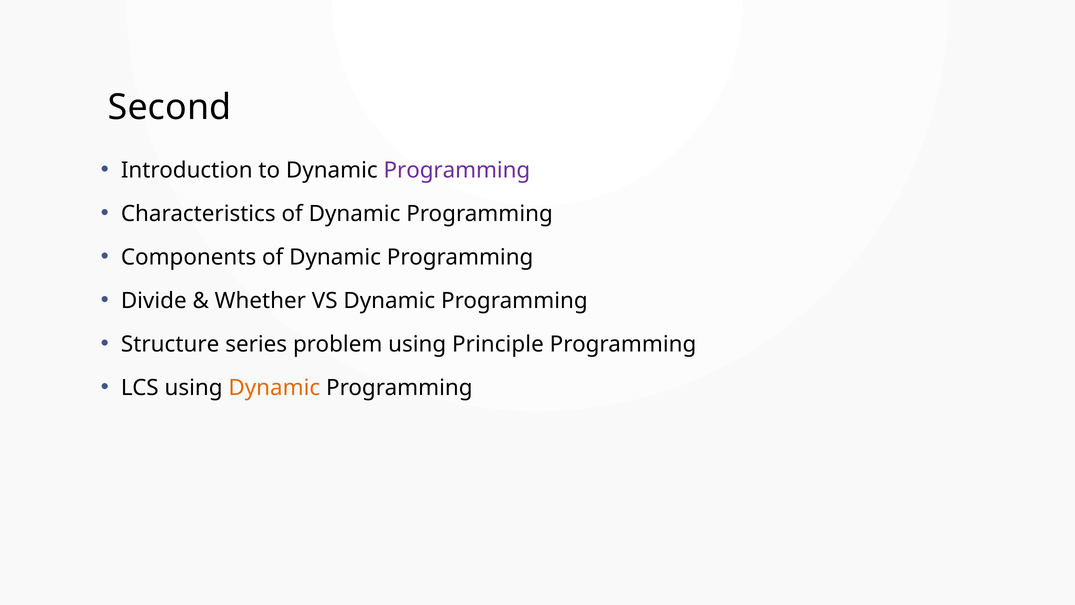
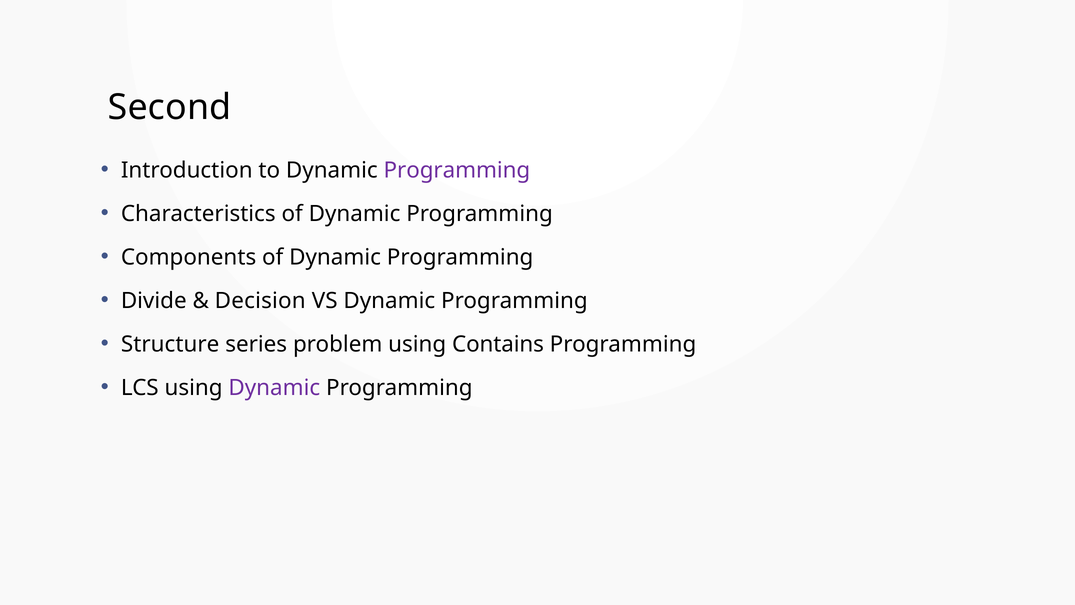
Whether: Whether -> Decision
Principle: Principle -> Contains
Dynamic at (274, 388) colour: orange -> purple
